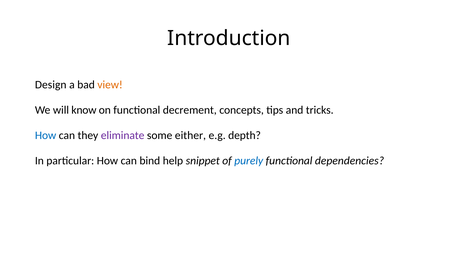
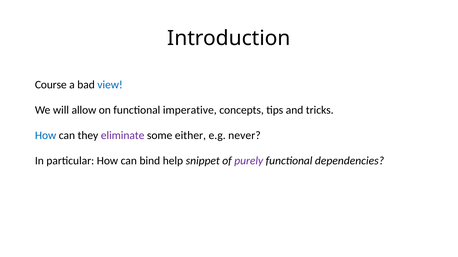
Design: Design -> Course
view colour: orange -> blue
know: know -> allow
decrement: decrement -> imperative
depth: depth -> never
purely colour: blue -> purple
